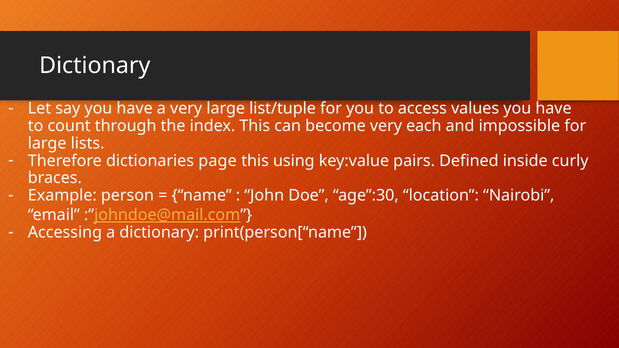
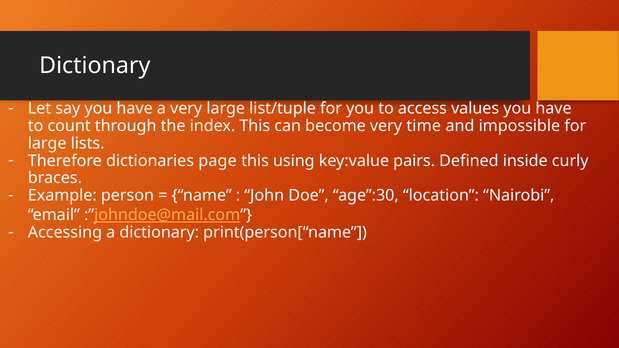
each: each -> time
